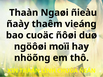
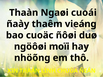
ñieàu: ñieàu -> cuoái
